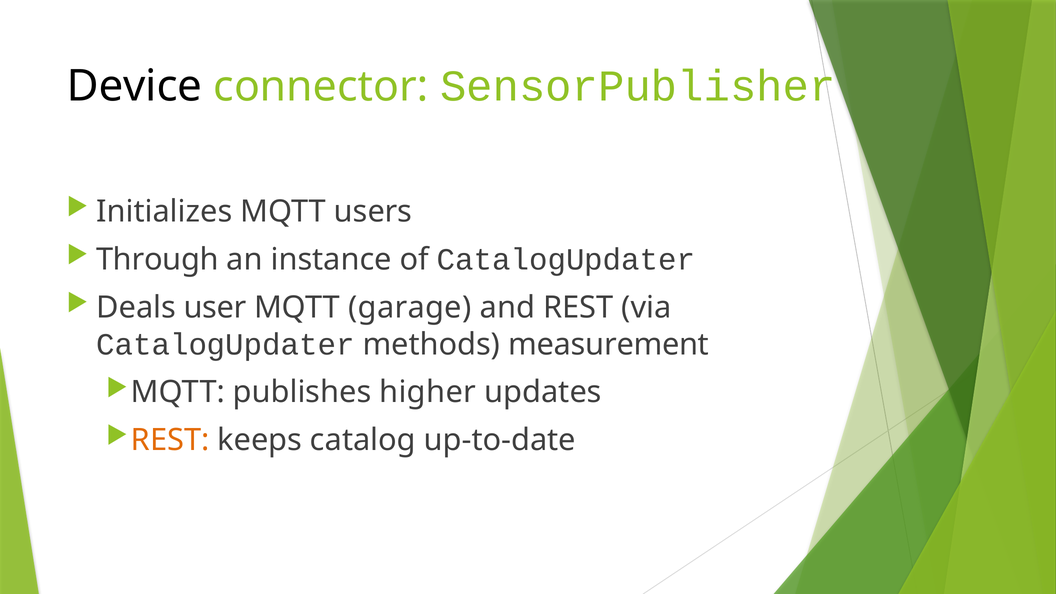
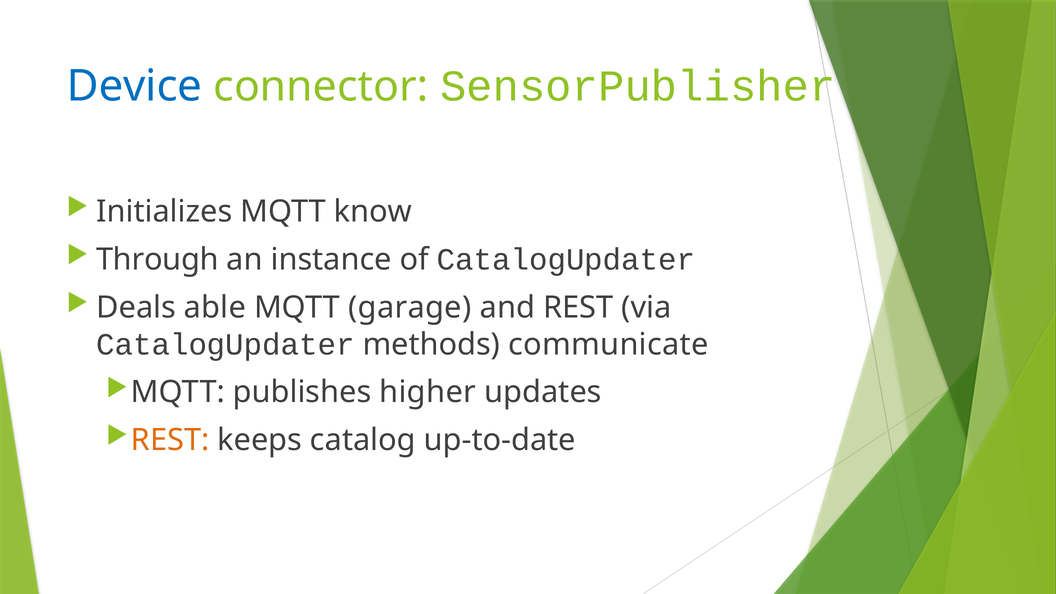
Device colour: black -> blue
users: users -> know
user: user -> able
measurement: measurement -> communicate
